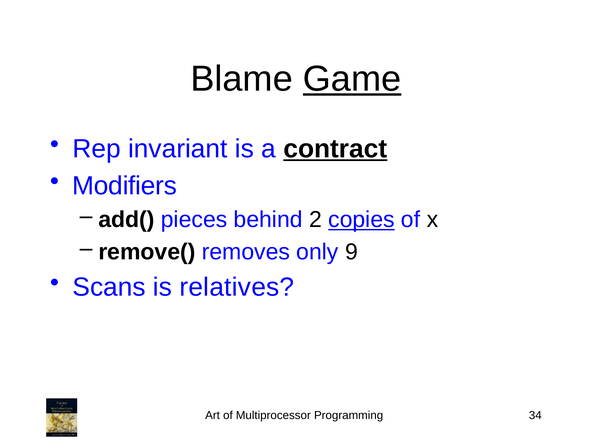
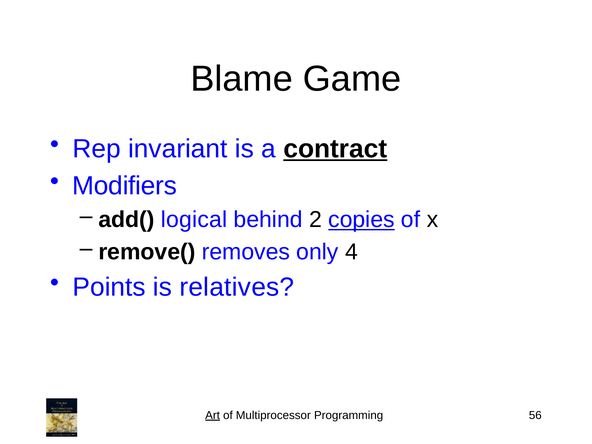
Game underline: present -> none
pieces: pieces -> logical
9: 9 -> 4
Scans: Scans -> Points
Art underline: none -> present
34: 34 -> 56
